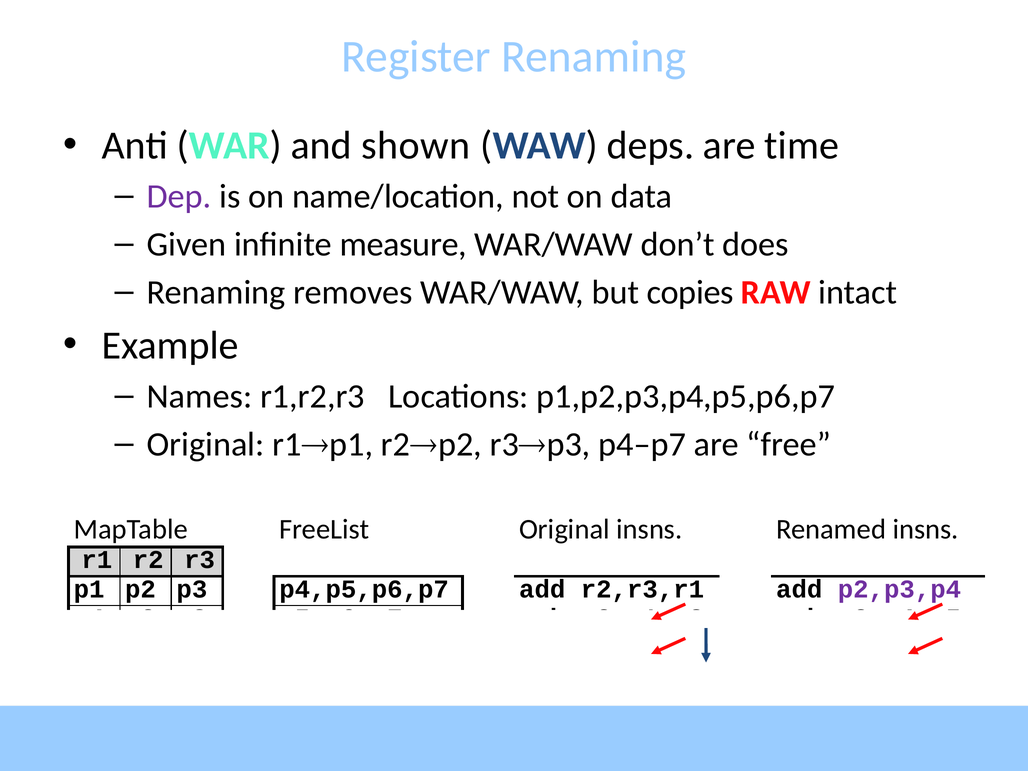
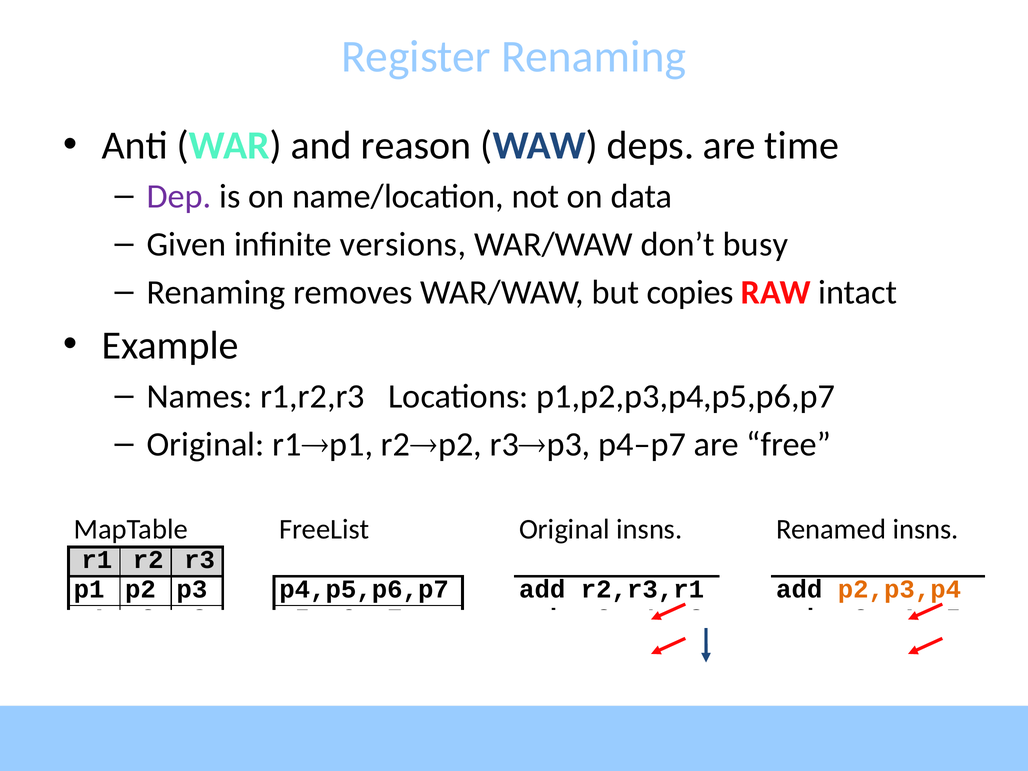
shown: shown -> reason
measure: measure -> versions
does: does -> busy
p2,p3,p4 colour: purple -> orange
